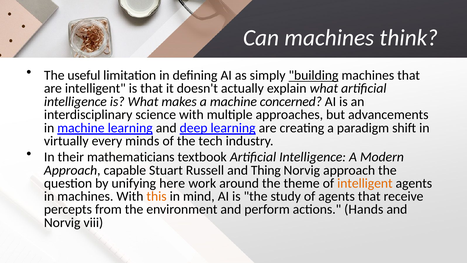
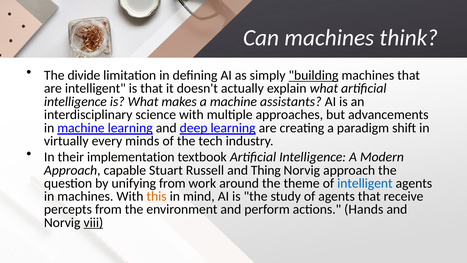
useful: useful -> divide
concerned: concerned -> assistants
mathematicians: mathematicians -> implementation
unifying here: here -> from
intelligent at (365, 183) colour: orange -> blue
viii underline: none -> present
